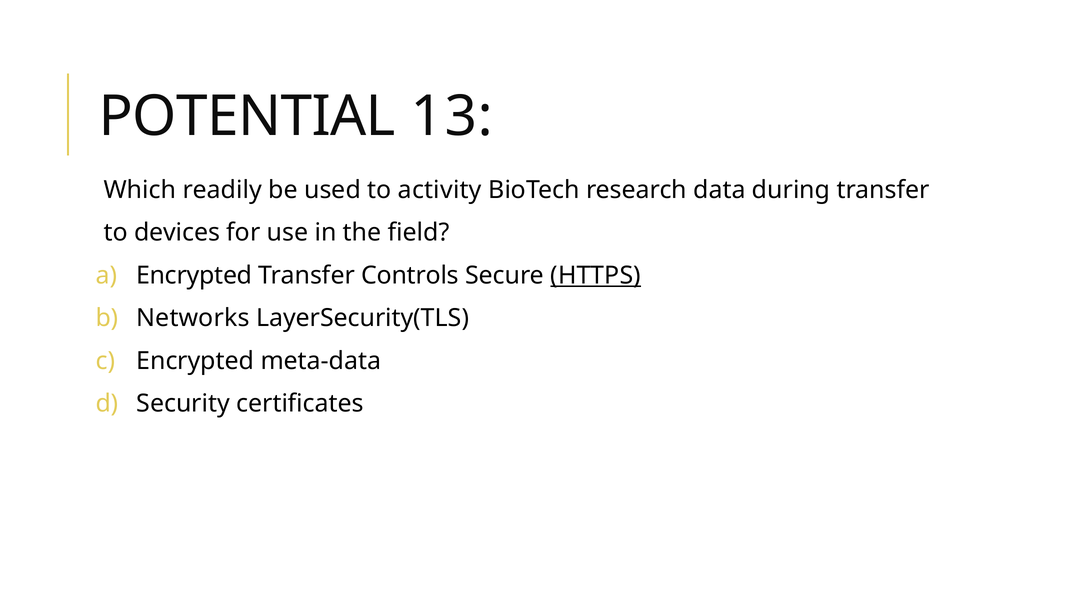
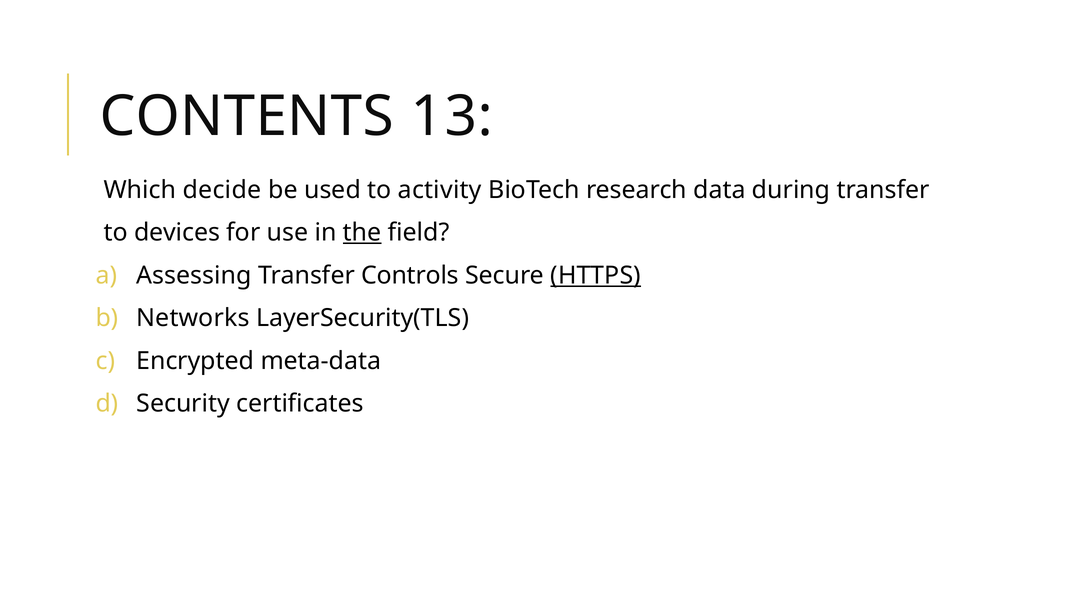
POTENTIAL: POTENTIAL -> CONTENTS
readily: readily -> decide
the underline: none -> present
Encrypted at (194, 276): Encrypted -> Assessing
